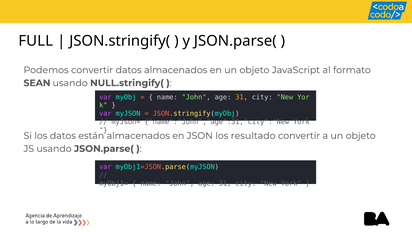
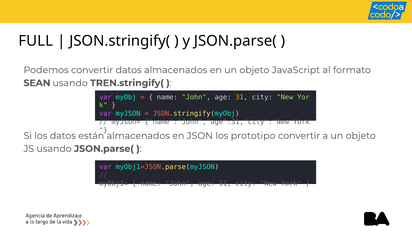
NULL.stringify(: NULL.stringify( -> TREN.stringify(
resultado: resultado -> prototipo
